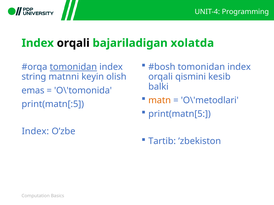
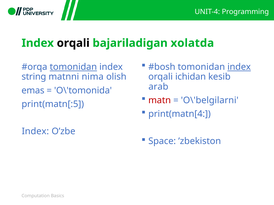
index at (239, 67) underline: none -> present
keyin: keyin -> nima
qismini: qismini -> ichidan
balki: balki -> arab
matn colour: orange -> red
O\'metodlari: O\'metodlari -> O\'belgilarni
print(matn[5: print(matn[5 -> print(matn[4
Tartib: Tartib -> Space
